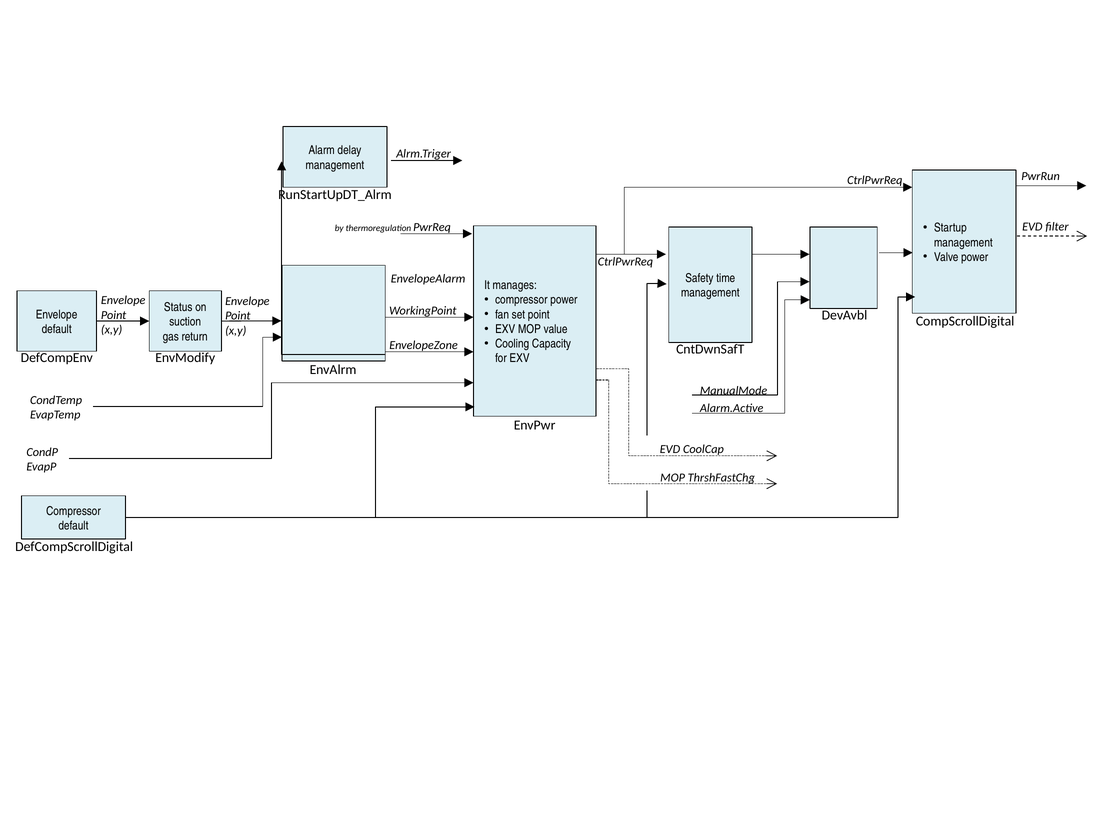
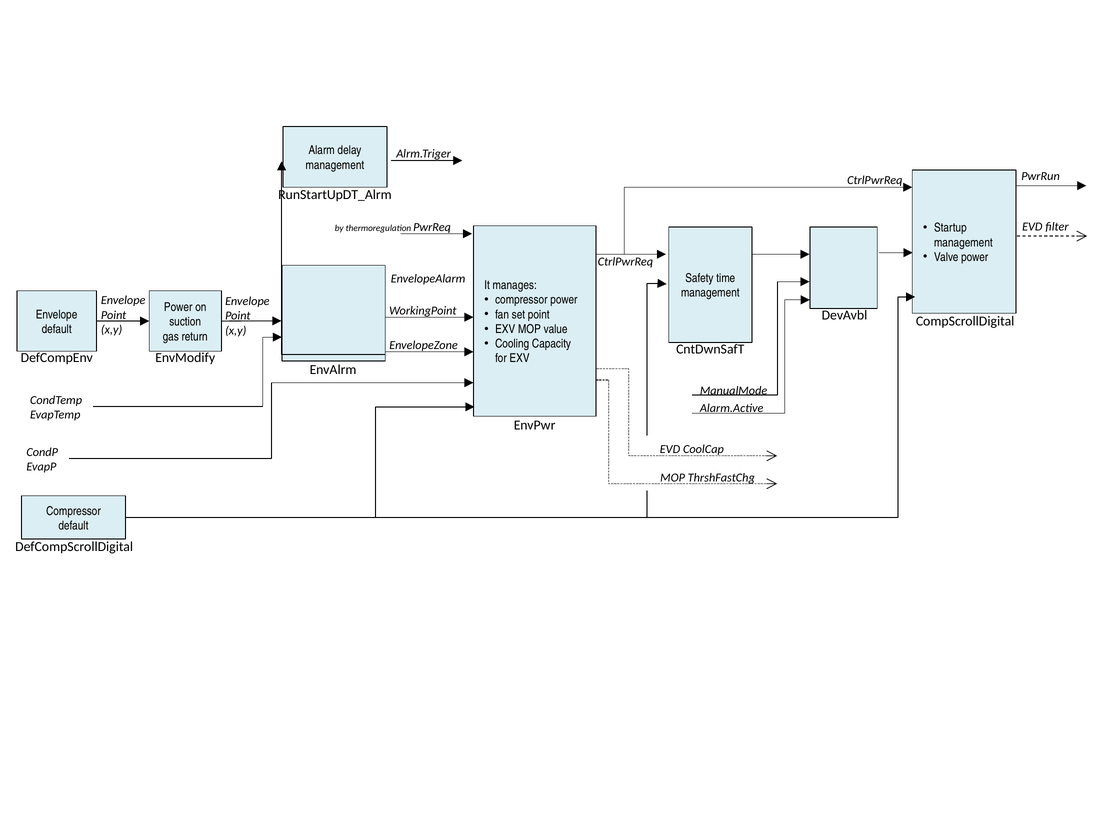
Status at (178, 307): Status -> Power
